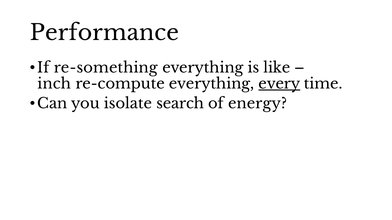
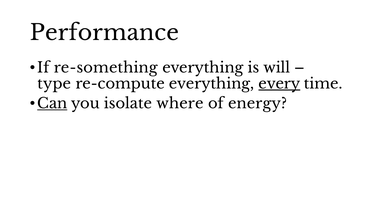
like: like -> will
inch: inch -> type
Can underline: none -> present
search: search -> where
